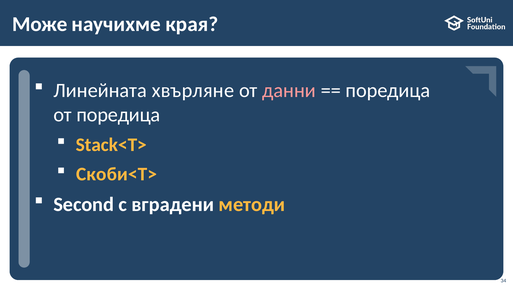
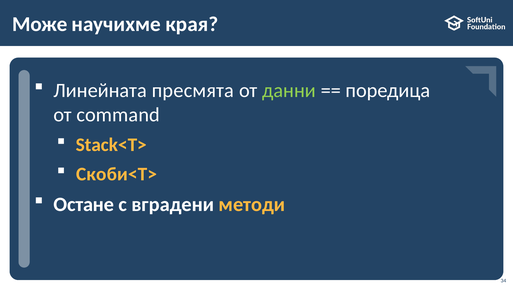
хвърляне: хвърляне -> пресмята
данни colour: pink -> light green
поредица at (118, 115): поредица -> command
Second: Second -> Остане
